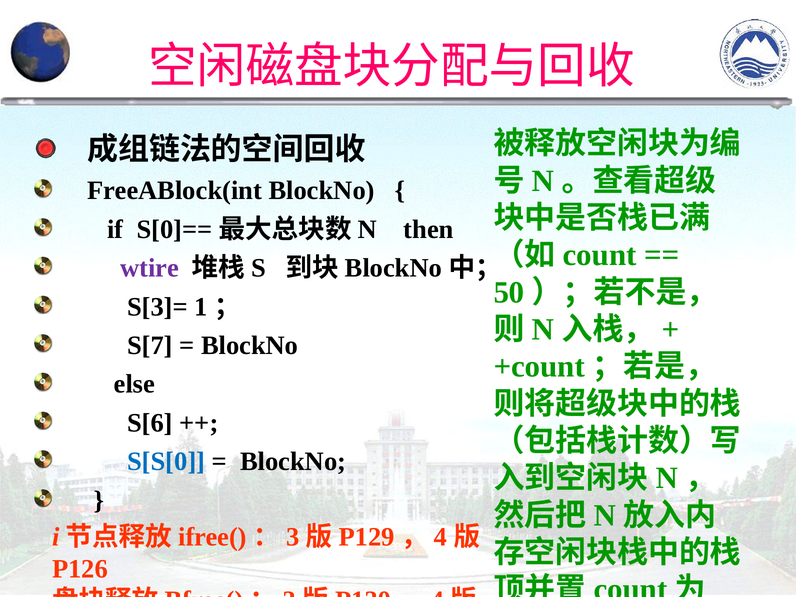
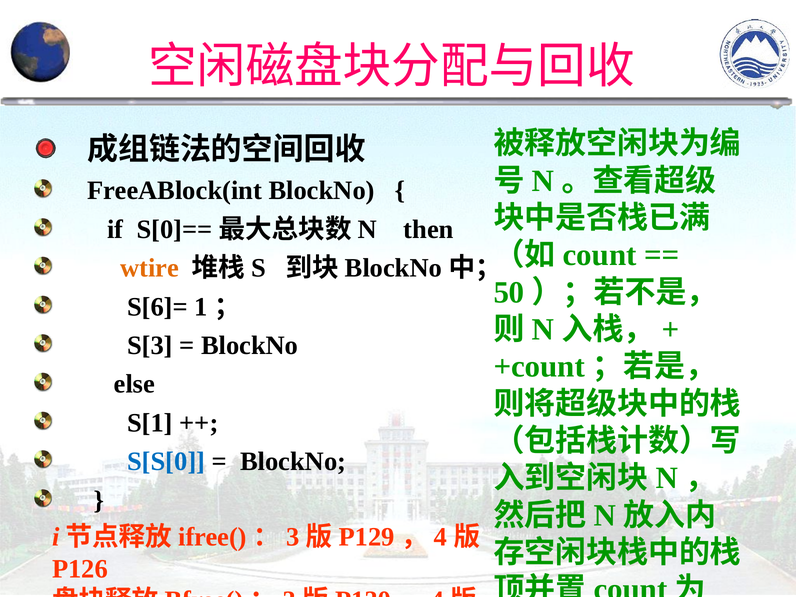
wtire colour: purple -> orange
S[3]=: S[3]= -> S[6]=
S[7: S[7 -> S[3
S[6: S[6 -> S[1
